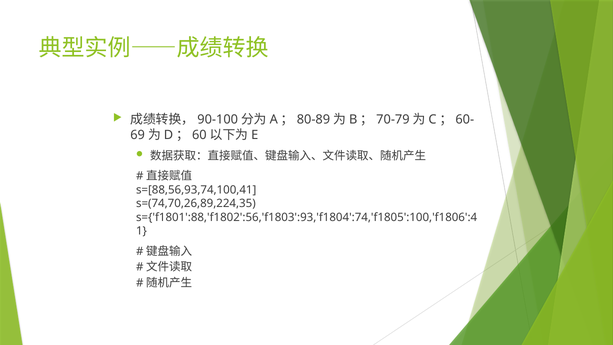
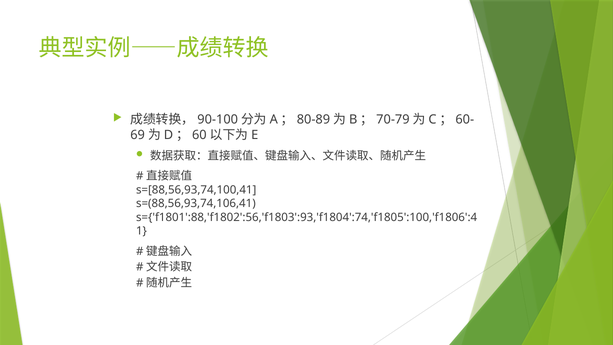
s=(74,70,26,89,224,35: s=(74,70,26,89,224,35 -> s=(88,56,93,74,106,41
